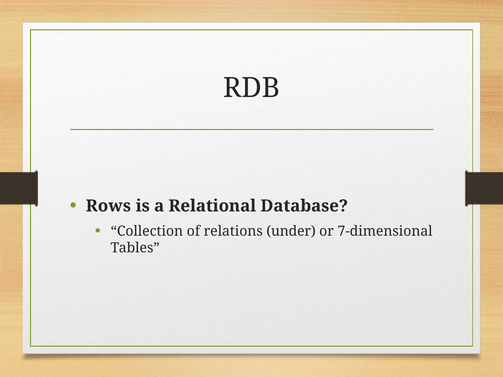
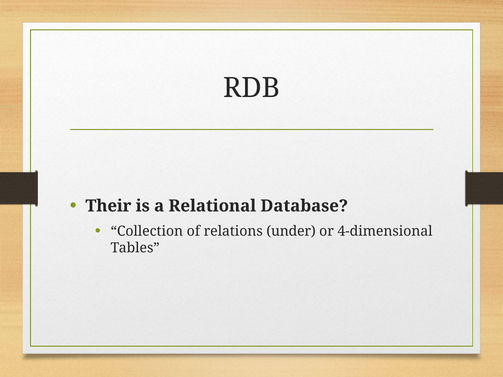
Rows: Rows -> Their
7-dimensional: 7-dimensional -> 4-dimensional
